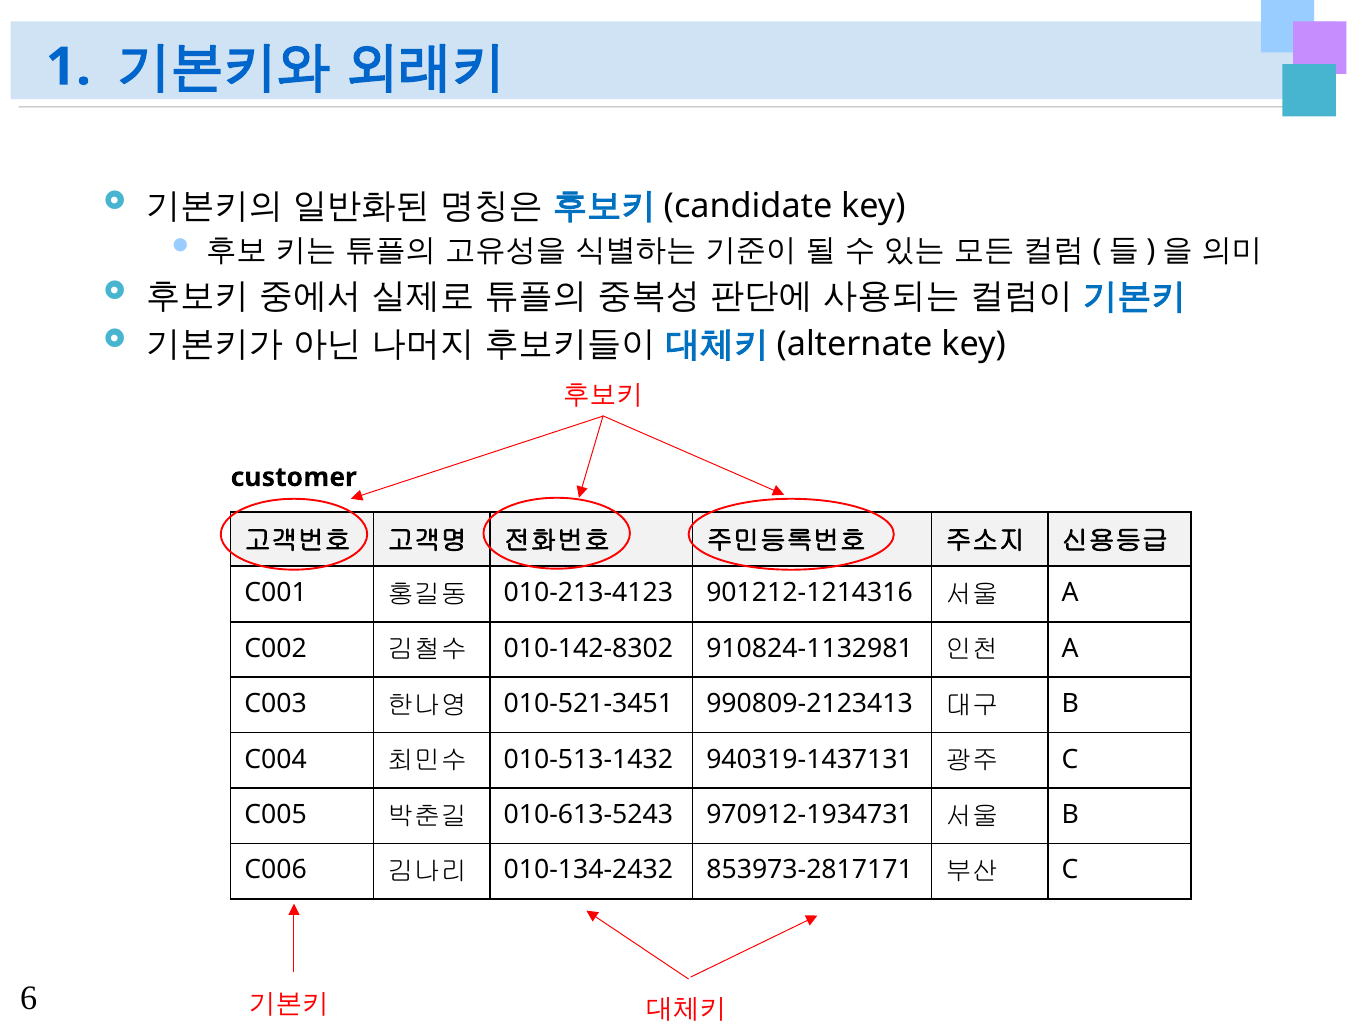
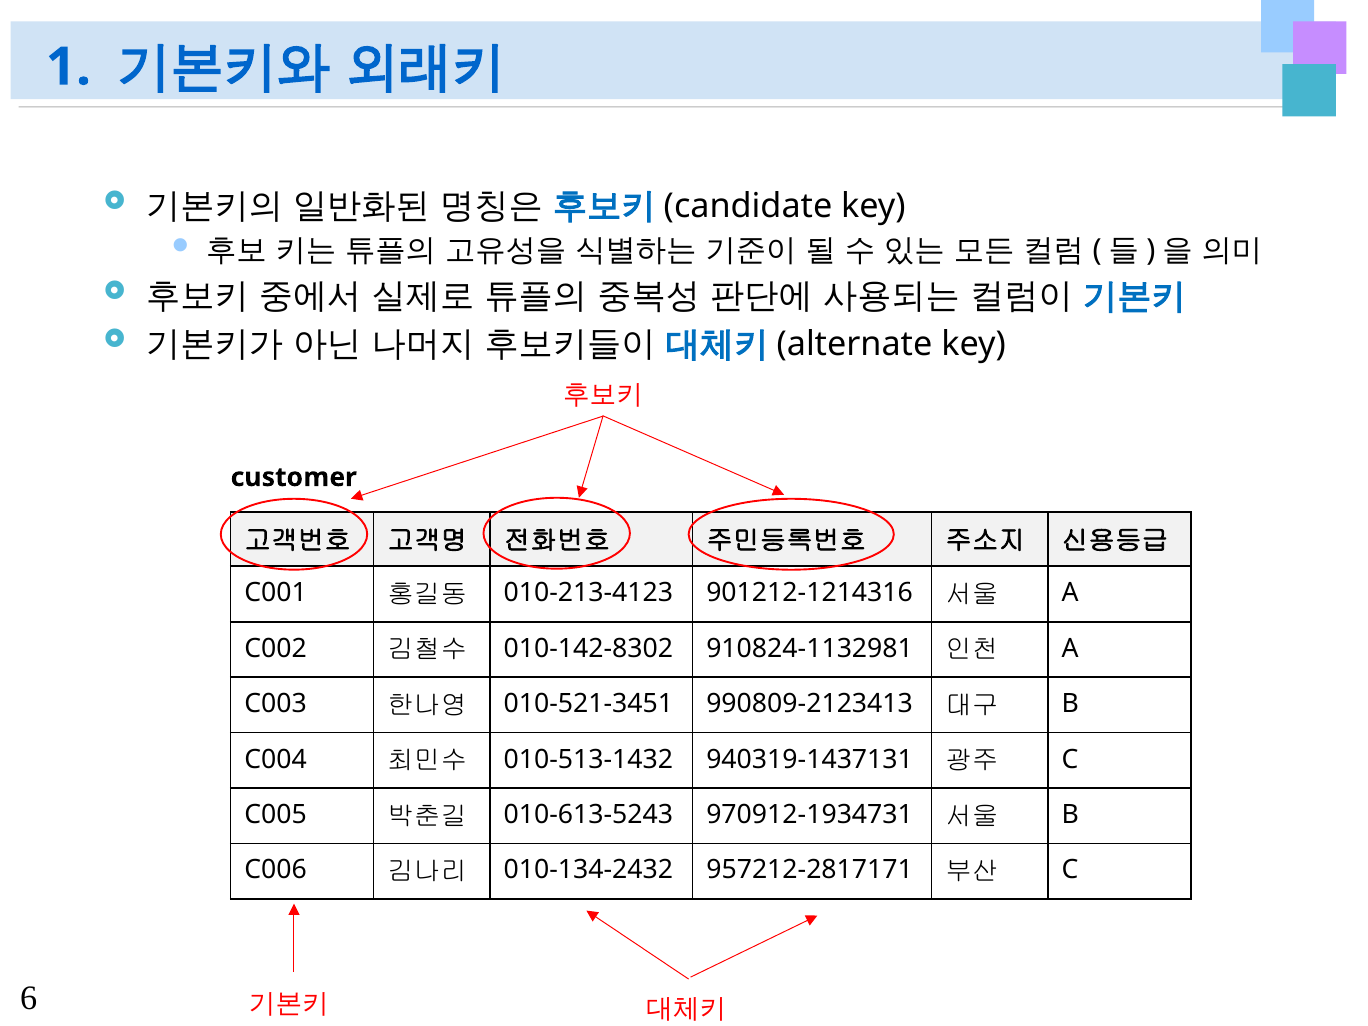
853973-2817171: 853973-2817171 -> 957212-2817171
